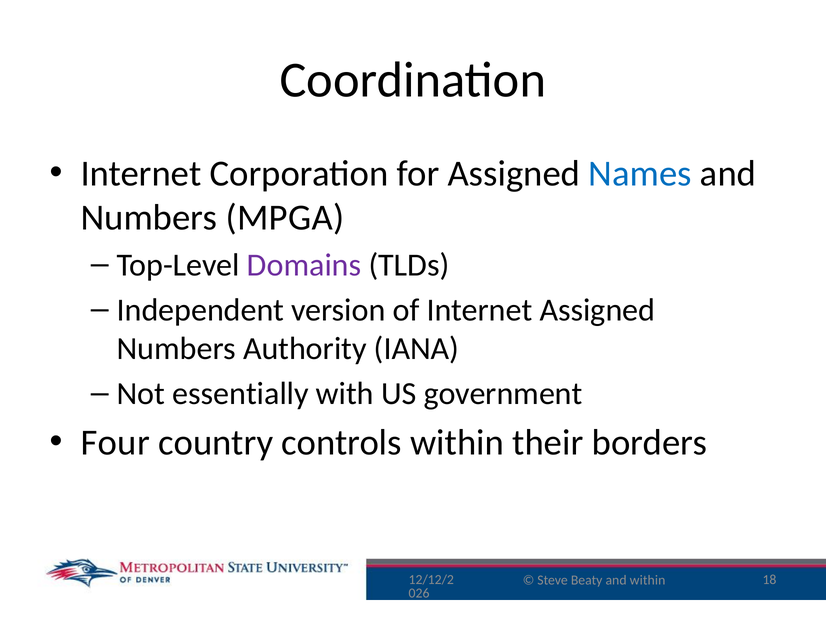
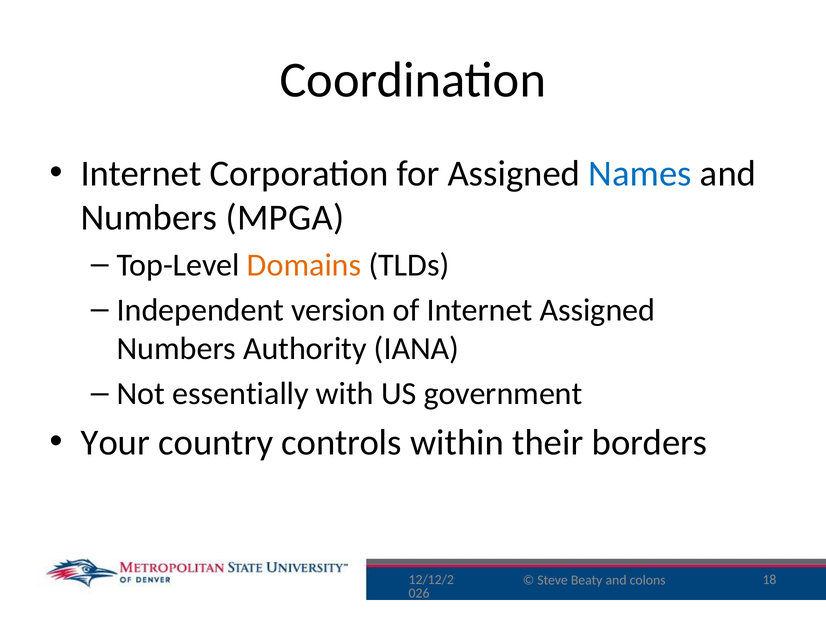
Domains colour: purple -> orange
Four: Four -> Your
and within: within -> colons
